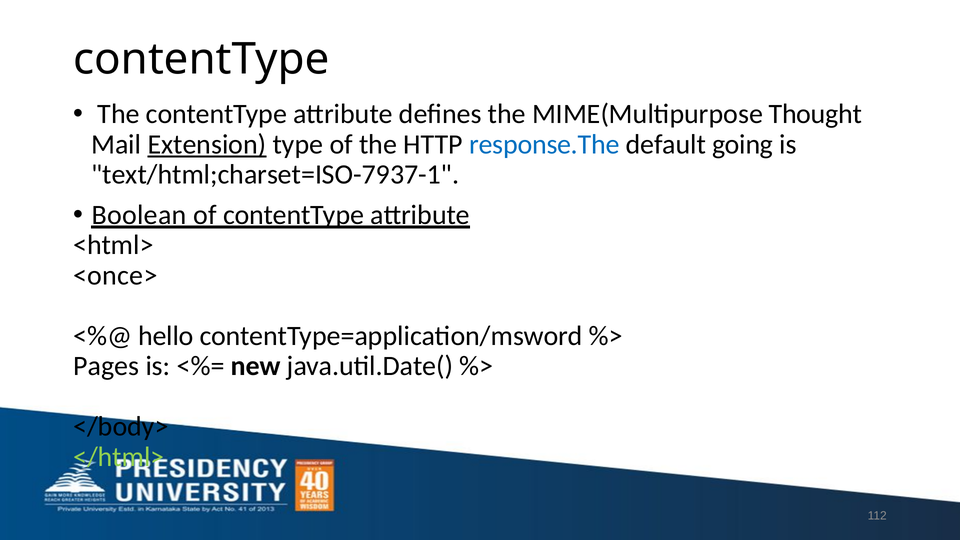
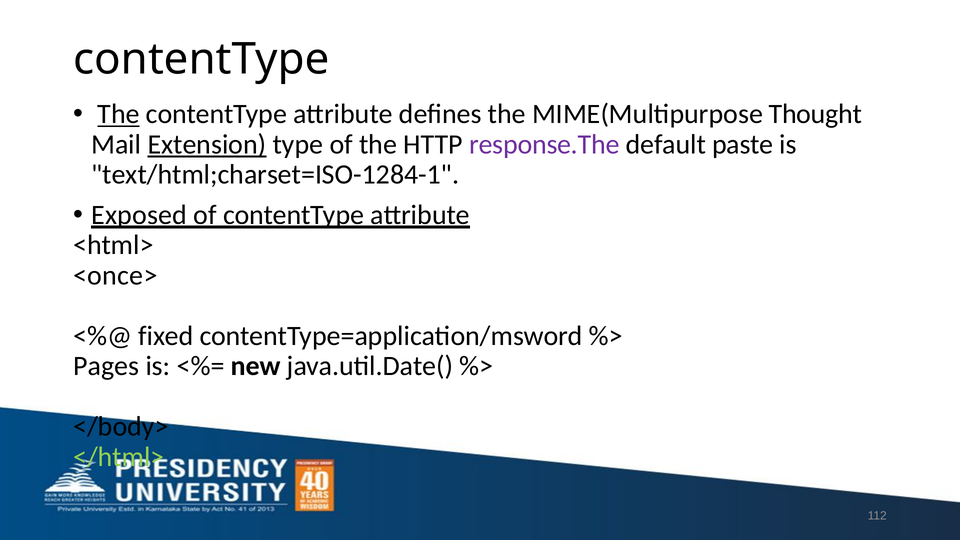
The at (119, 114) underline: none -> present
response.The colour: blue -> purple
going: going -> paste
text/html;charset=ISO-7937-1: text/html;charset=ISO-7937-1 -> text/html;charset=ISO-1284-1
Boolean: Boolean -> Exposed
hello: hello -> fixed
